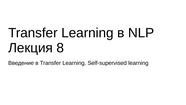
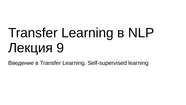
8: 8 -> 9
